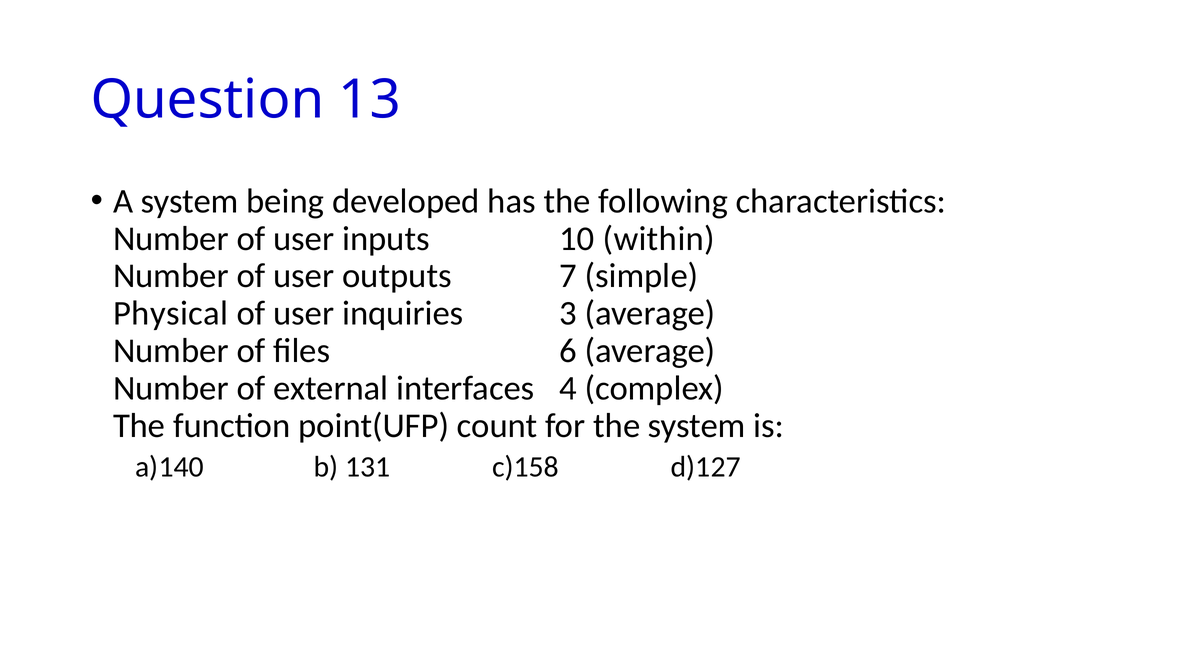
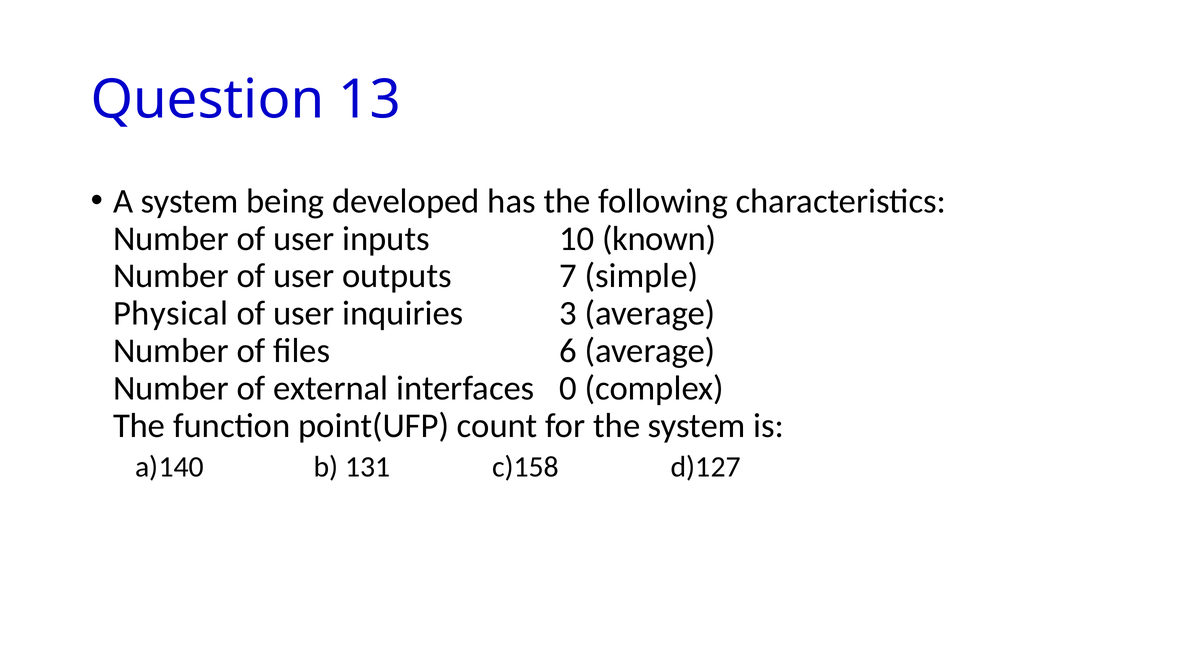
within: within -> known
4: 4 -> 0
